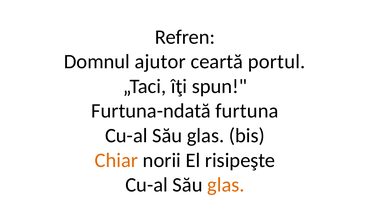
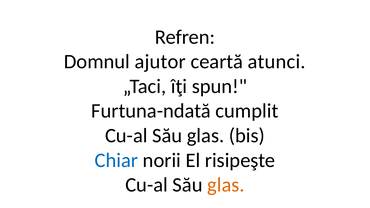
portul: portul -> atunci
furtuna: furtuna -> cumplit
Chiar colour: orange -> blue
